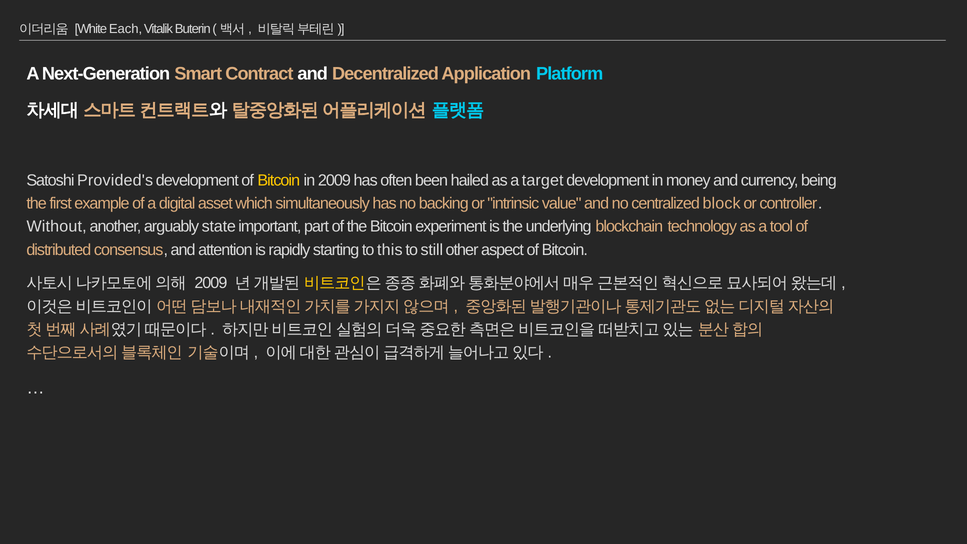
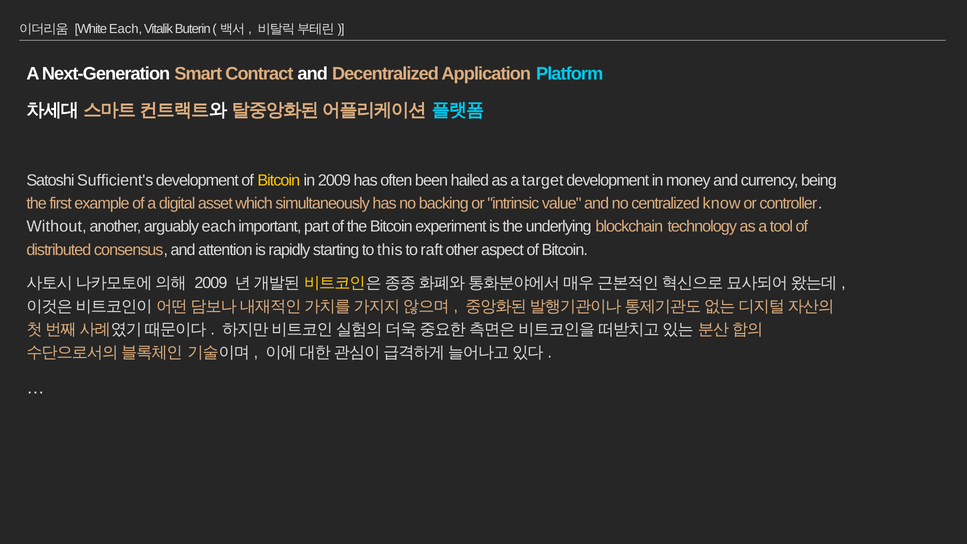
Provided's: Provided's -> Sufficient's
block: block -> know
arguably state: state -> each
still: still -> raft
